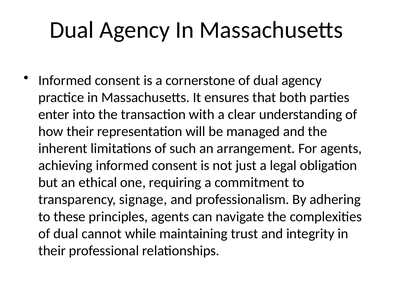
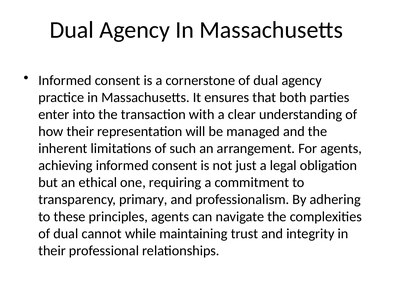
signage: signage -> primary
